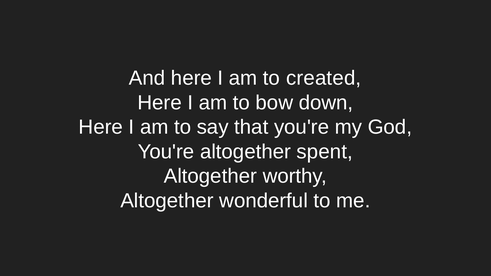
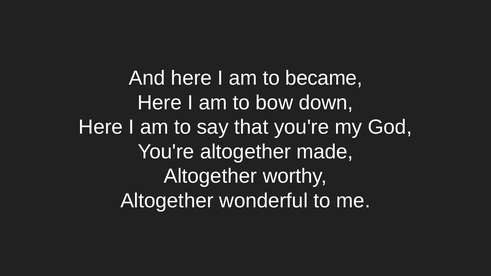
created: created -> became
spent: spent -> made
